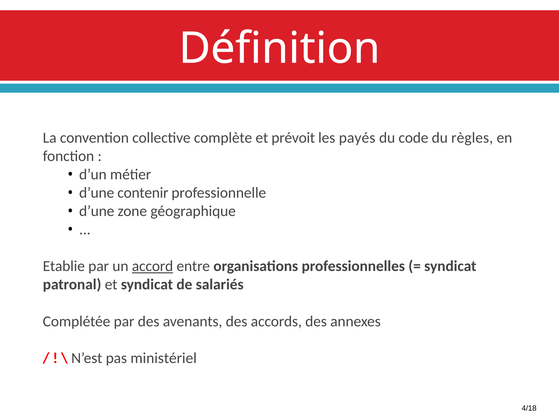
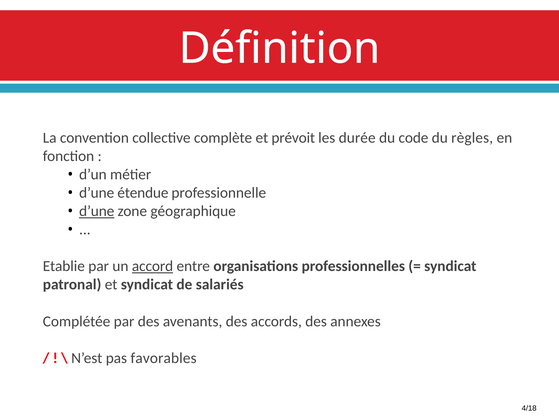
payés: payés -> durée
contenir: contenir -> étendue
d’une at (97, 211) underline: none -> present
ministériel: ministériel -> favorables
